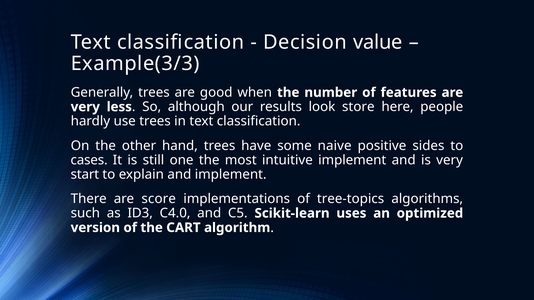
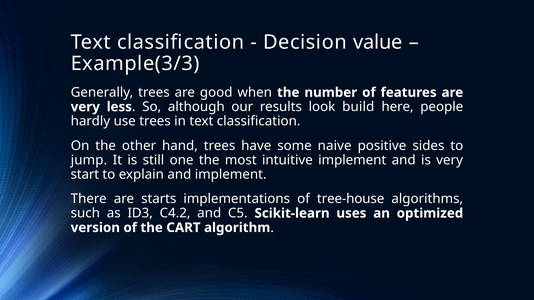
store: store -> build
cases: cases -> jump
score: score -> starts
tree-topics: tree-topics -> tree-house
C4.0: C4.0 -> C4.2
